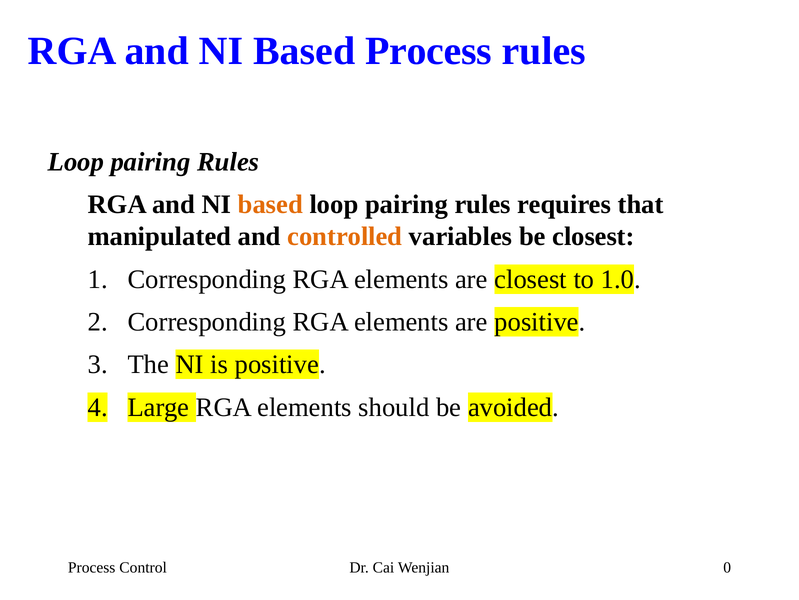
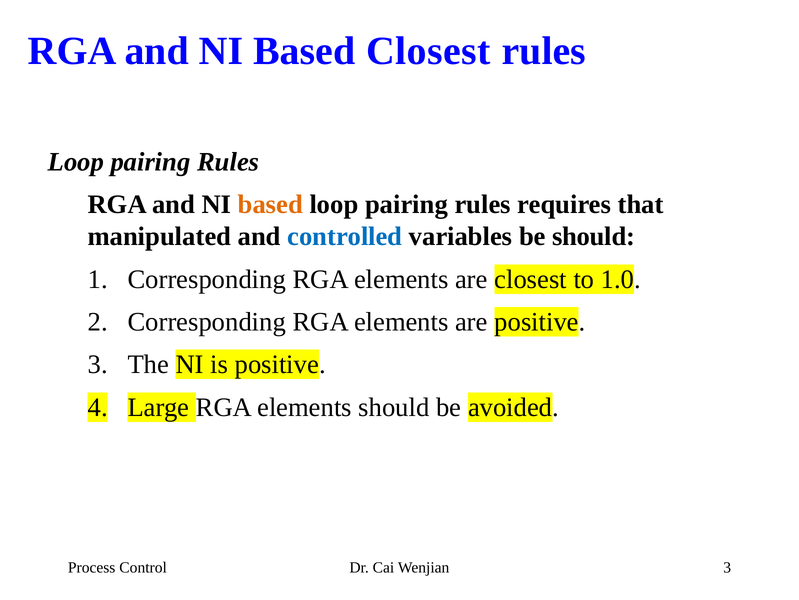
Based Process: Process -> Closest
controlled colour: orange -> blue
be closest: closest -> should
Wenjian 0: 0 -> 3
